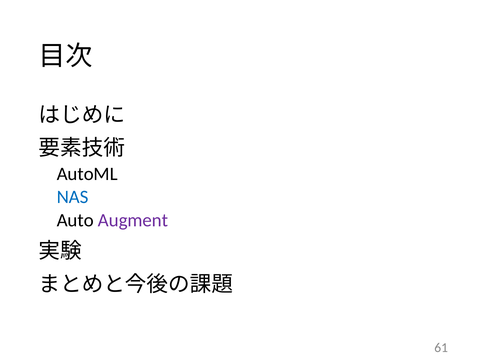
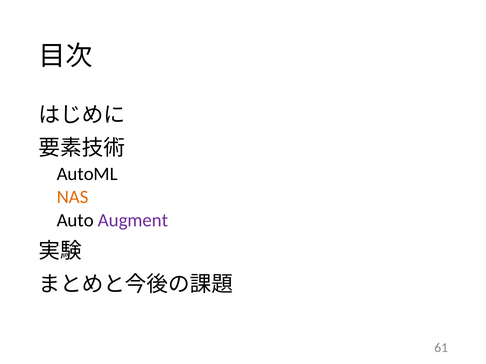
NAS colour: blue -> orange
